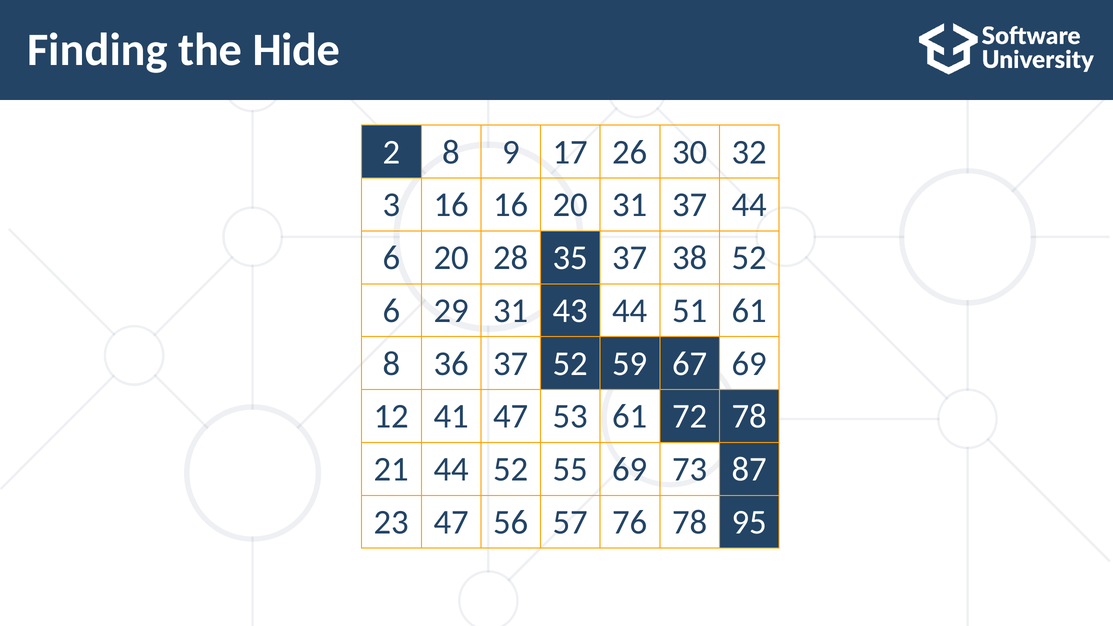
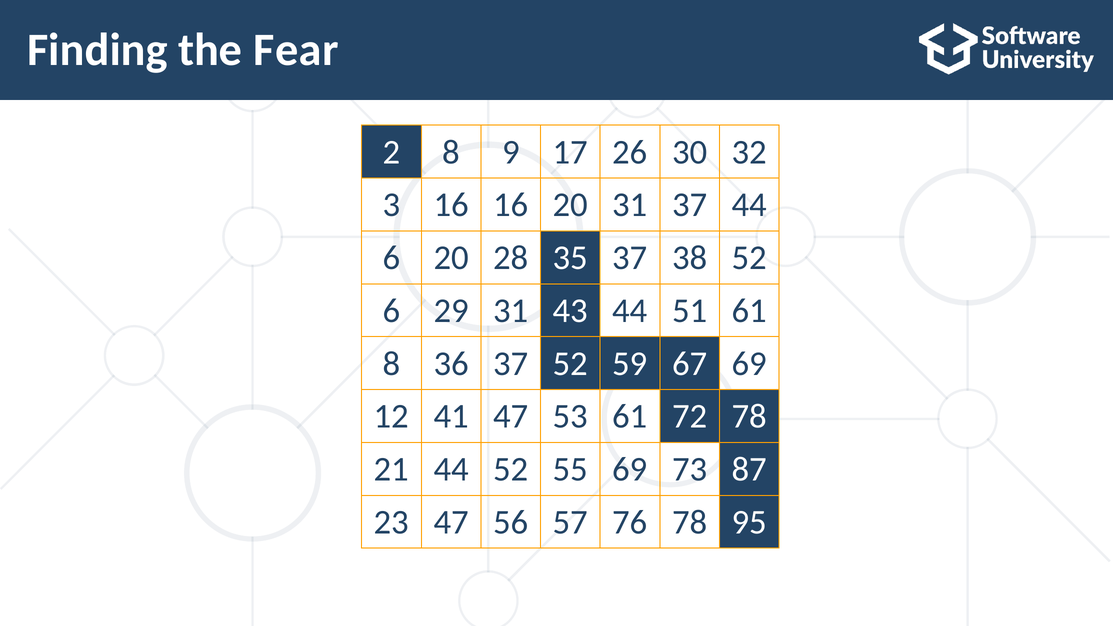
Hide: Hide -> Fear
